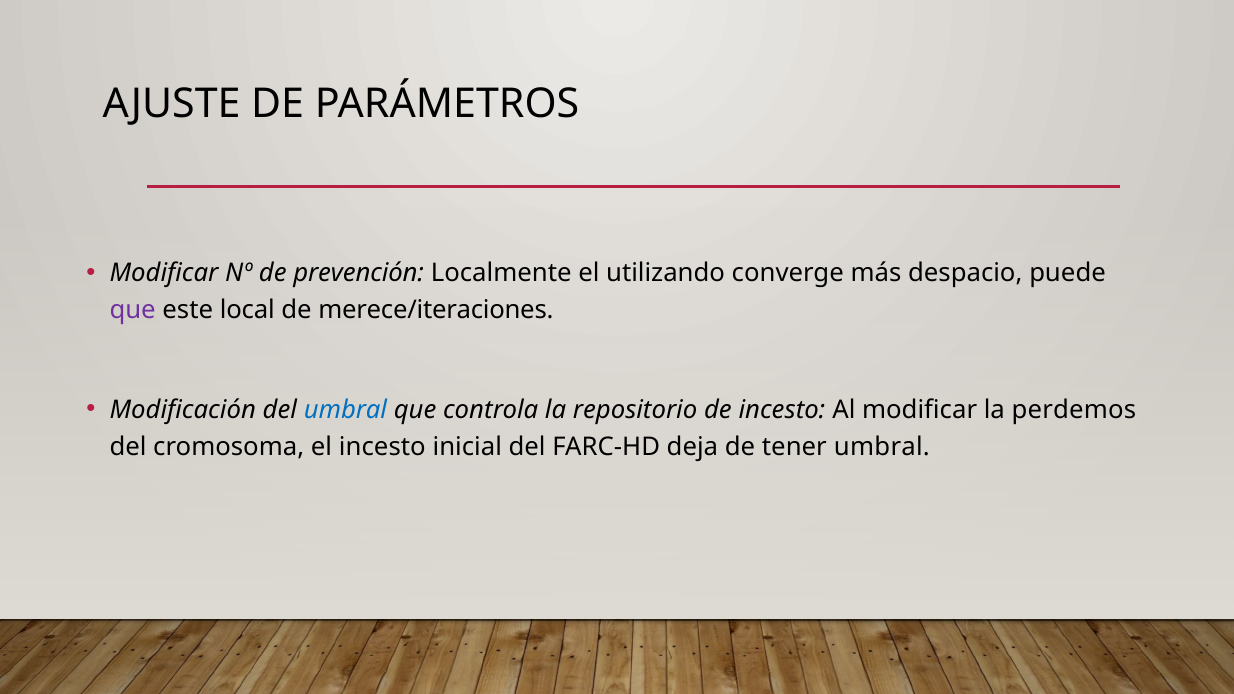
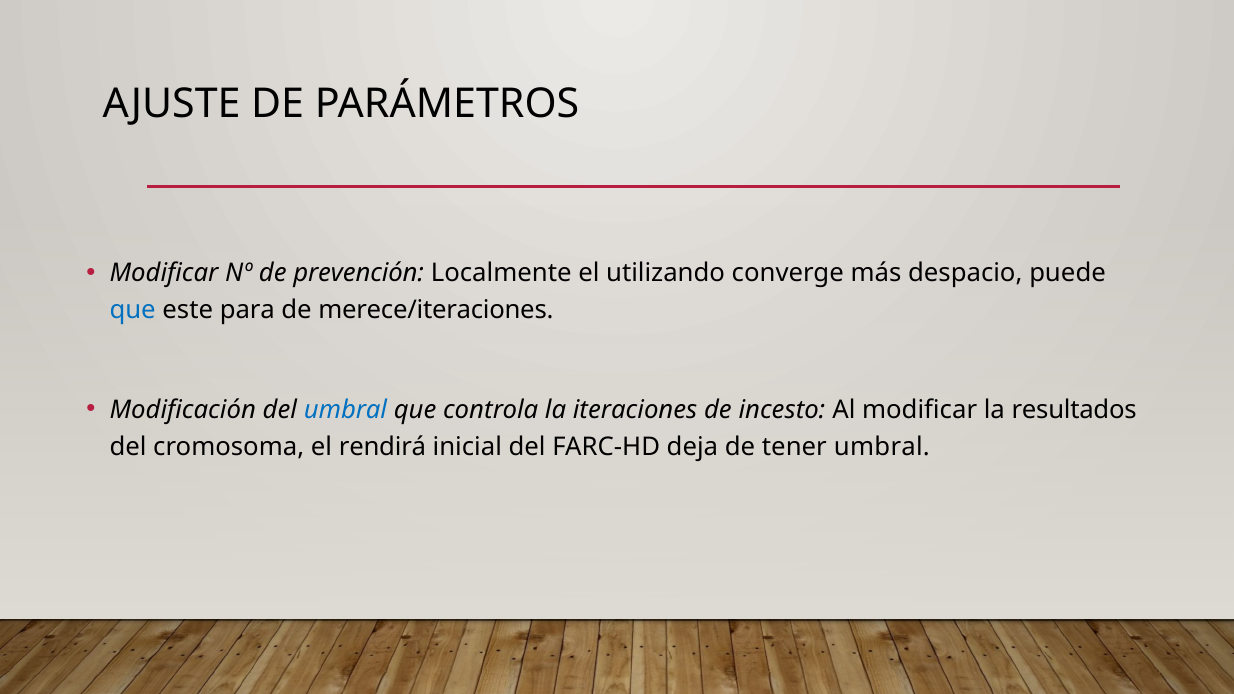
que at (133, 310) colour: purple -> blue
local: local -> para
repositorio: repositorio -> iteraciones
perdemos: perdemos -> resultados
el incesto: incesto -> rendirá
